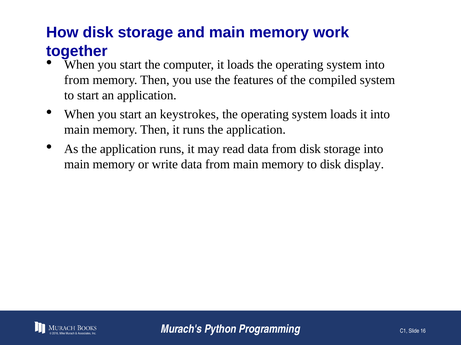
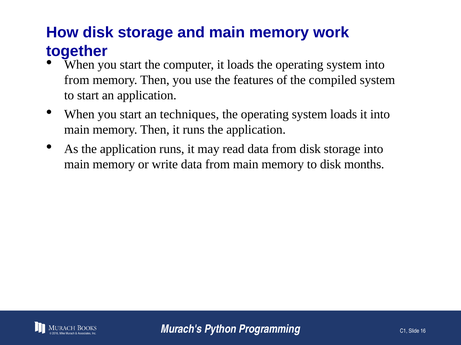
keystrokes: keystrokes -> techniques
display: display -> months
